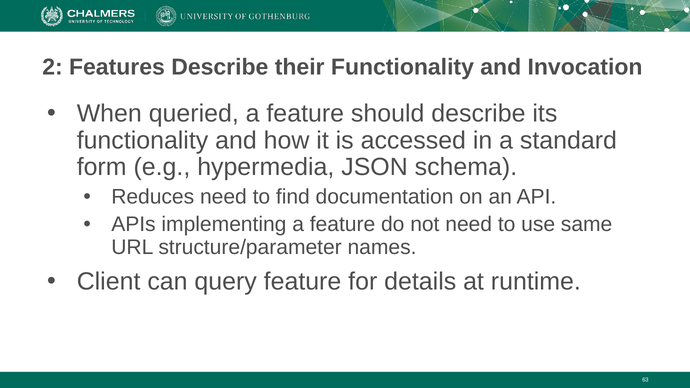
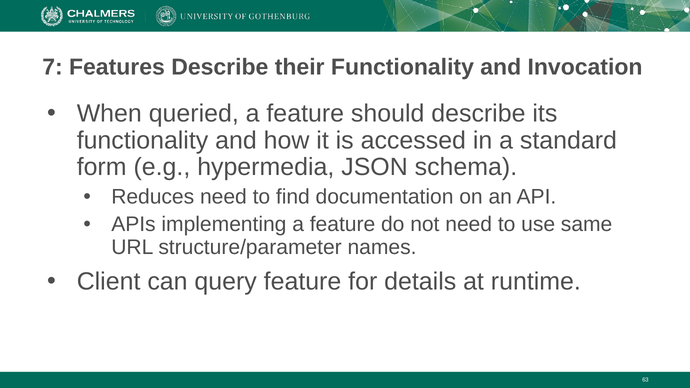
2: 2 -> 7
